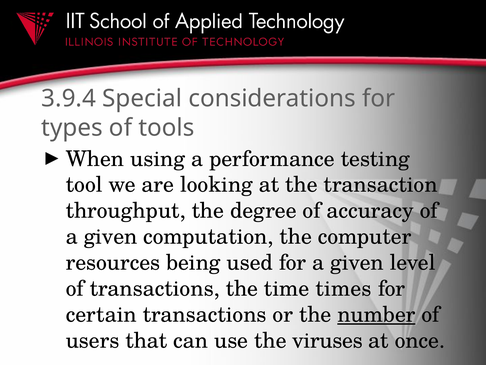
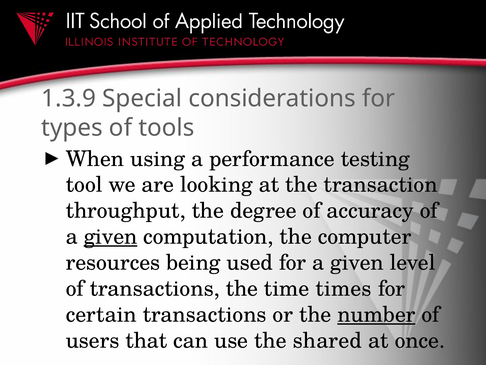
3.9.4: 3.9.4 -> 1.3.9
given at (111, 236) underline: none -> present
viruses: viruses -> shared
